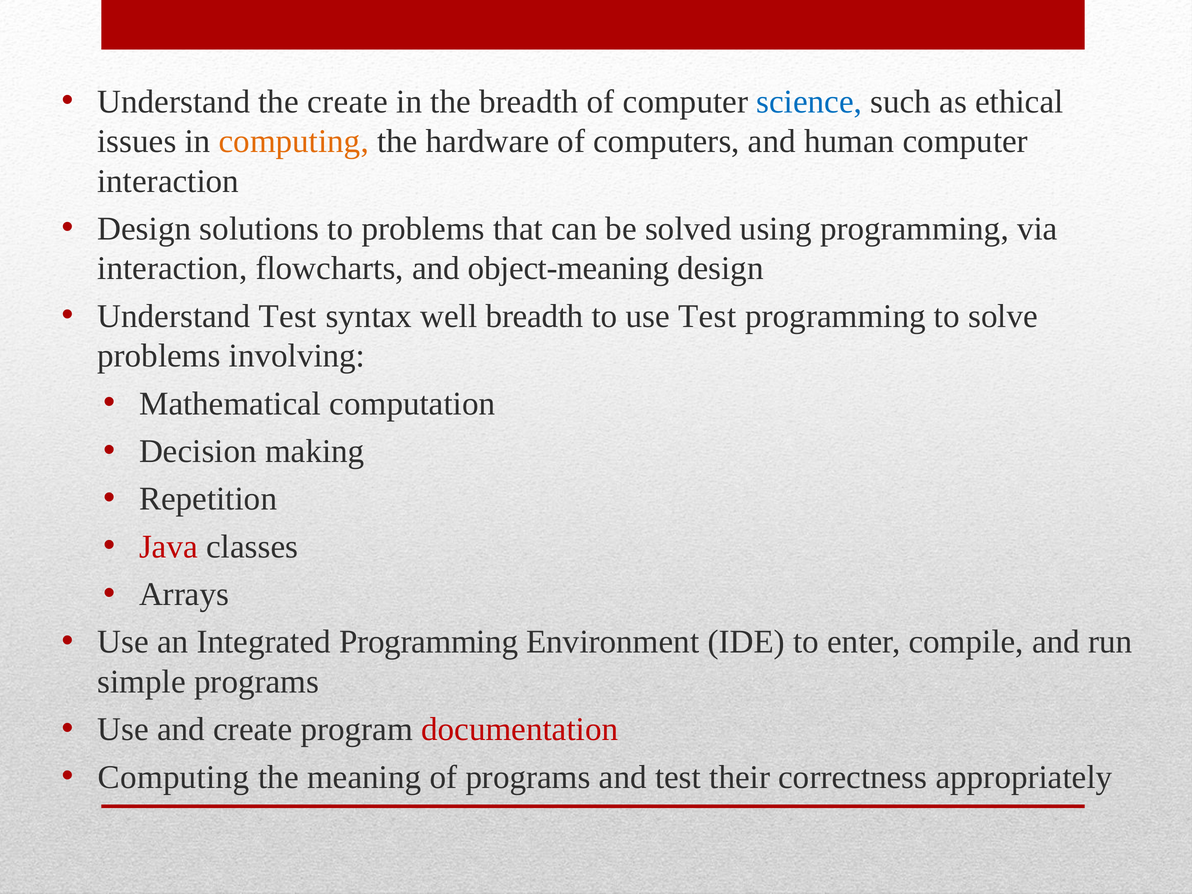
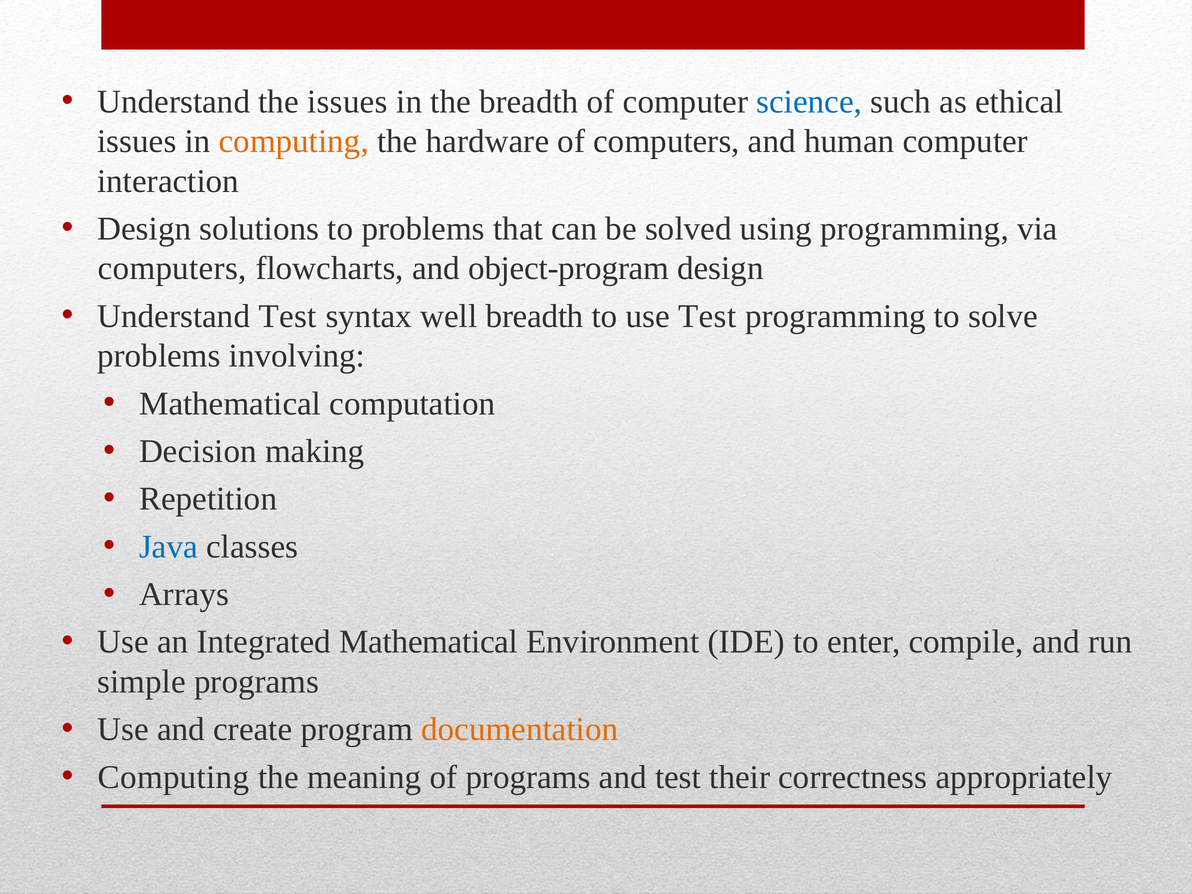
the create: create -> issues
interaction at (172, 269): interaction -> computers
object-meaning: object-meaning -> object-program
Java colour: red -> blue
Integrated Programming: Programming -> Mathematical
documentation colour: red -> orange
